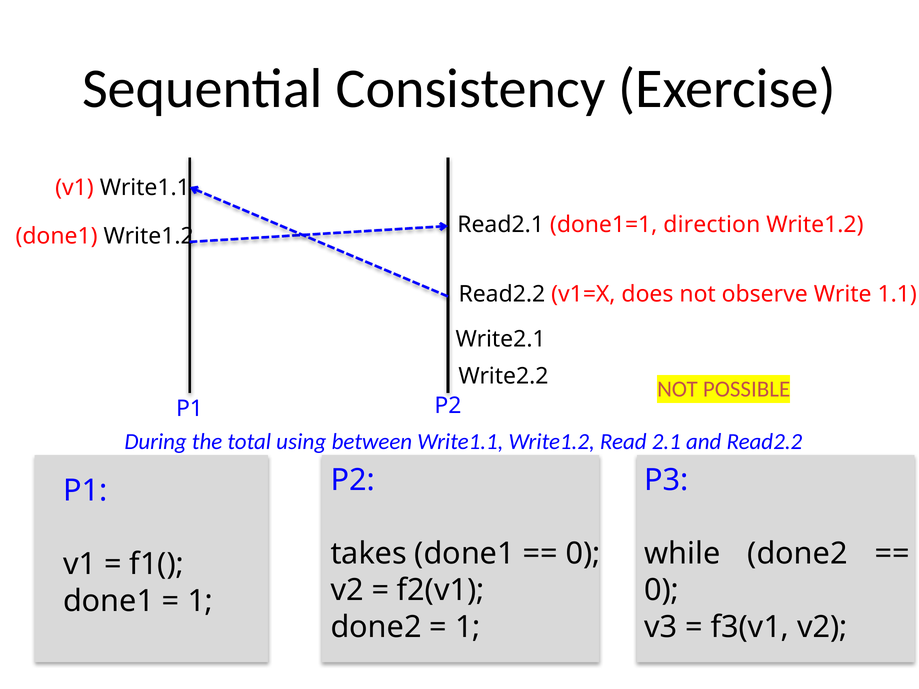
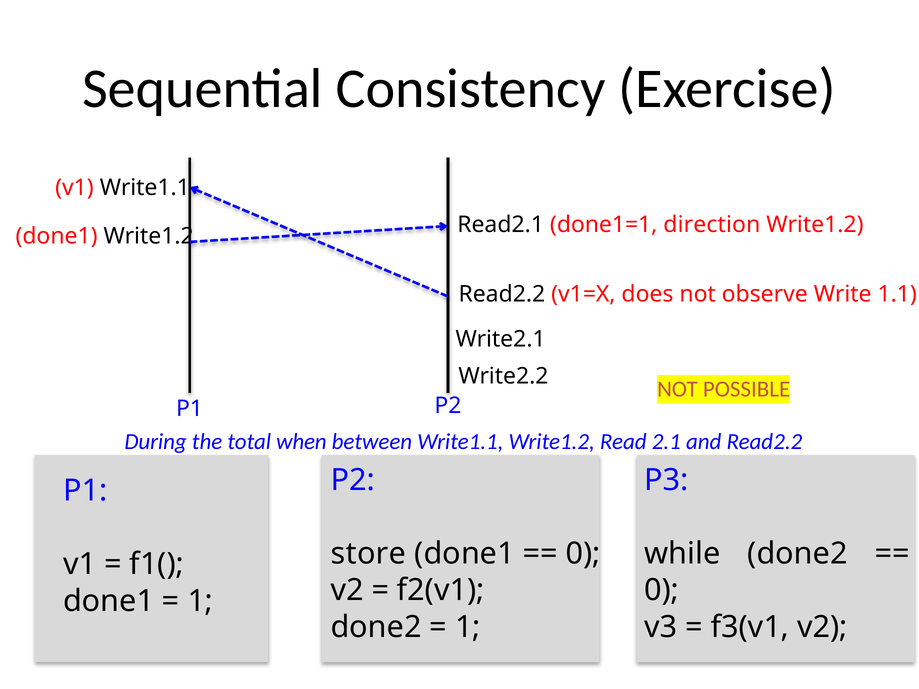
using: using -> when
takes: takes -> store
